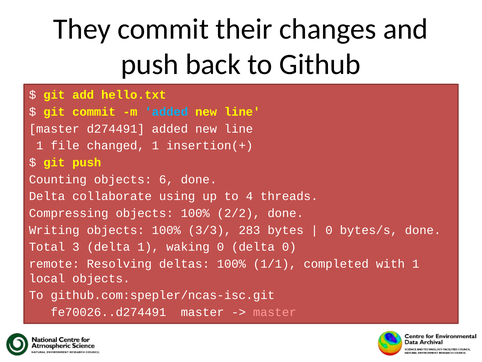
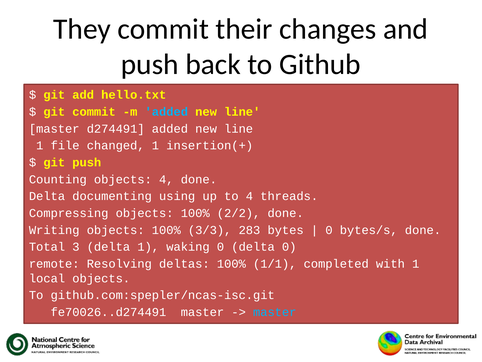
objects 6: 6 -> 4
collaborate: collaborate -> documenting
master at (275, 312) colour: pink -> light blue
